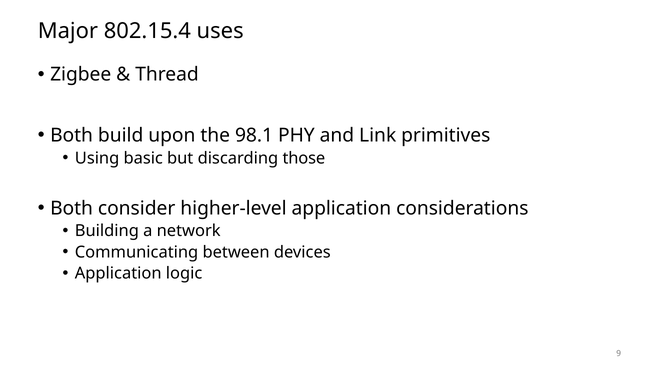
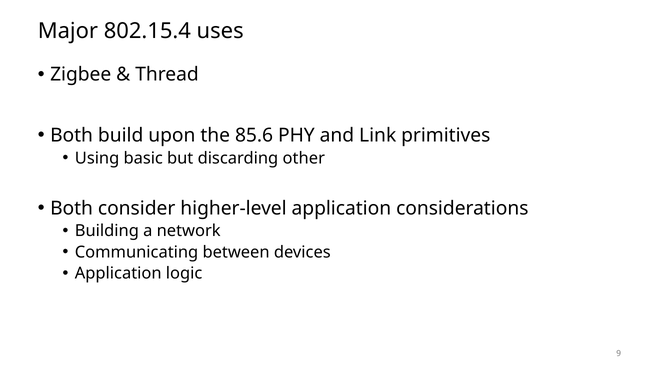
98.1: 98.1 -> 85.6
those: those -> other
